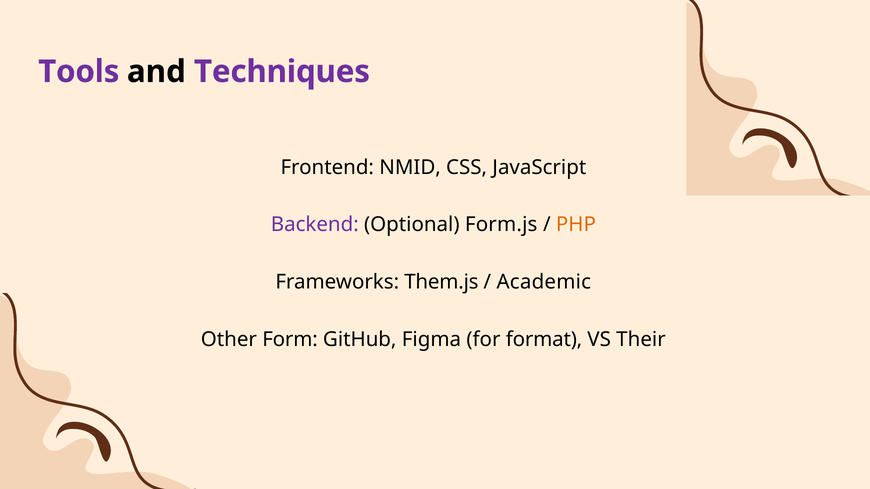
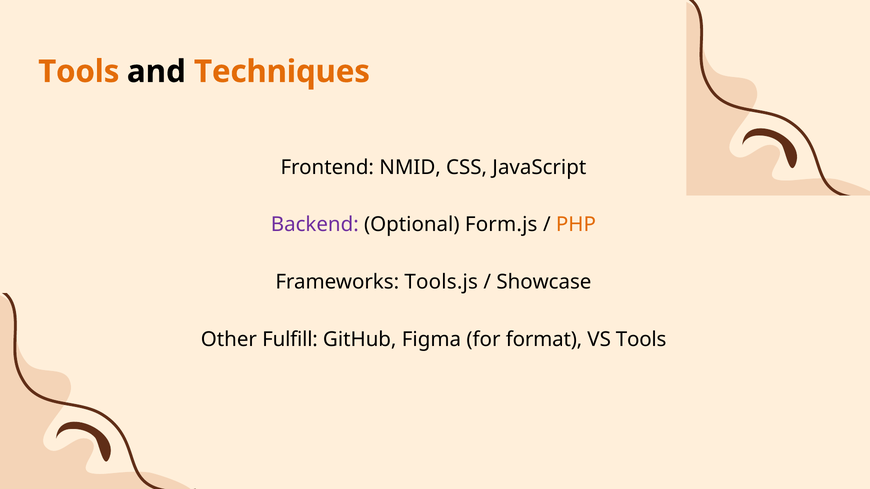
Tools at (79, 72) colour: purple -> orange
Techniques colour: purple -> orange
Them.js: Them.js -> Tools.js
Academic: Academic -> Showcase
Form: Form -> Fulfill
VS Their: Their -> Tools
